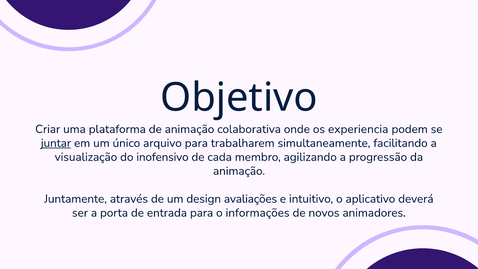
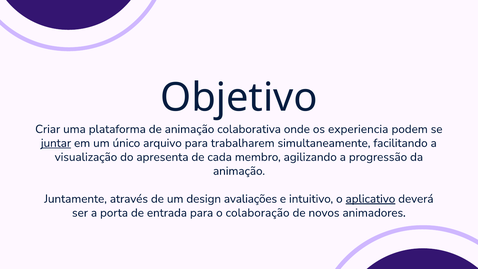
inofensivo: inofensivo -> apresenta
aplicativo underline: none -> present
informações: informações -> colaboração
